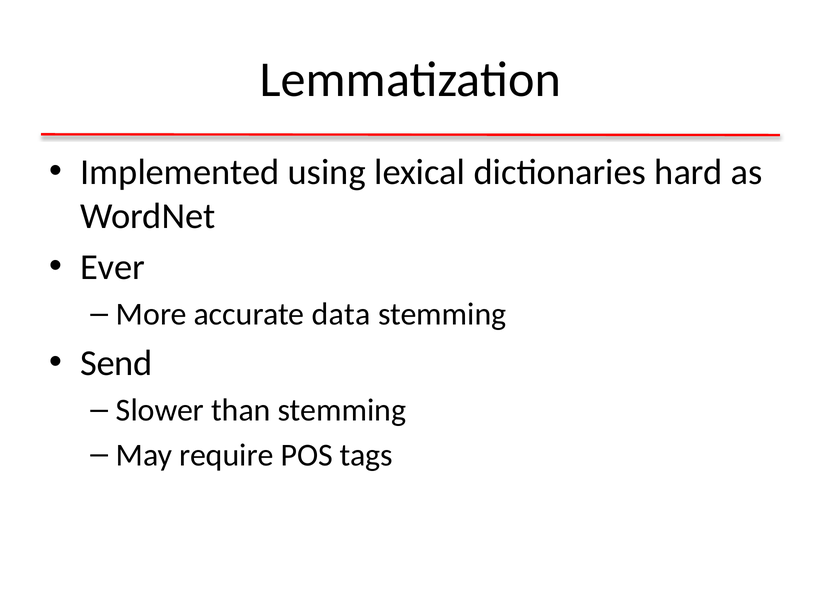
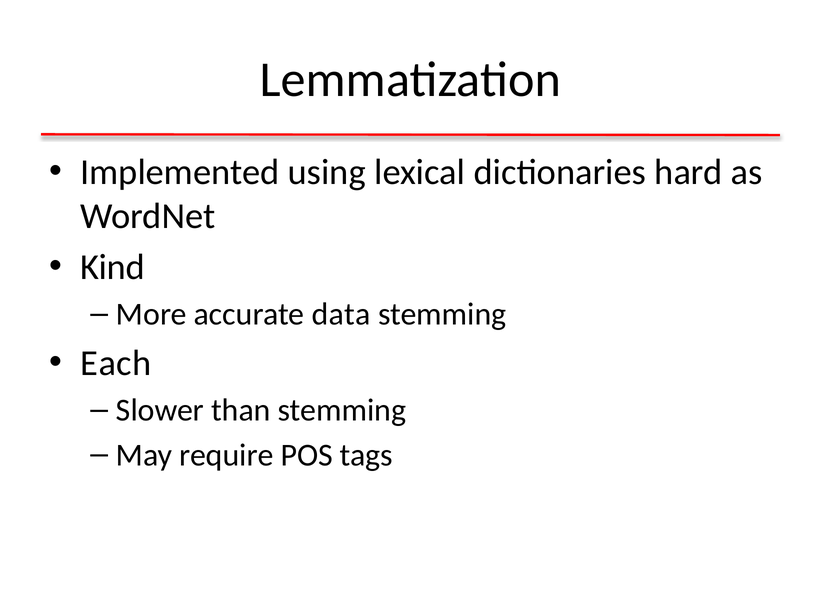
Ever: Ever -> Kind
Send: Send -> Each
